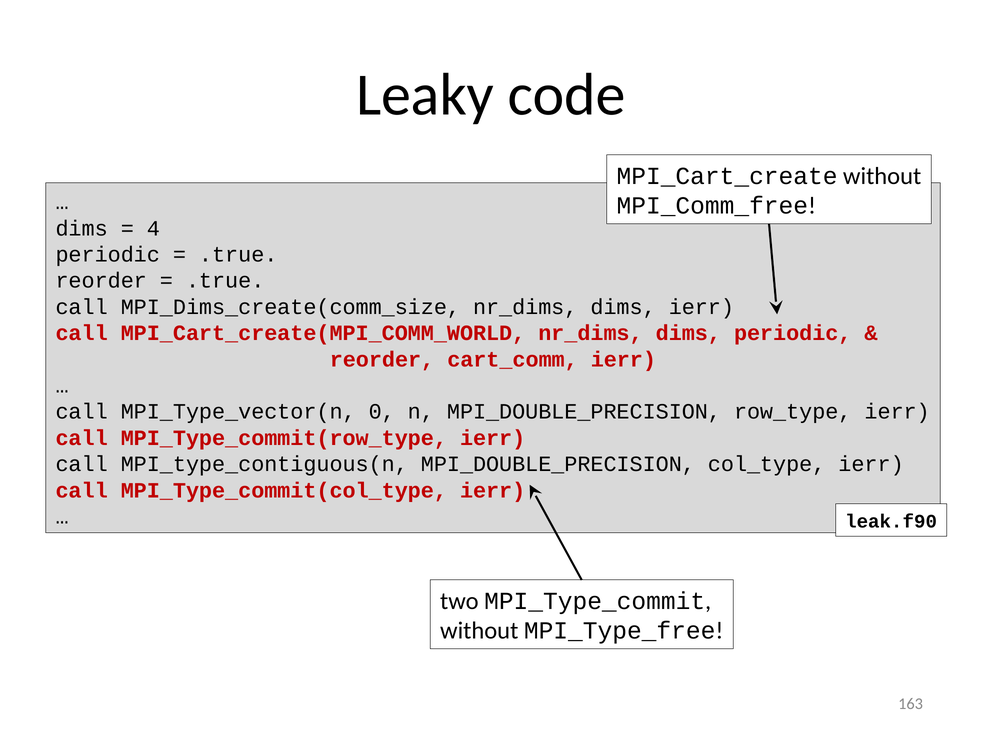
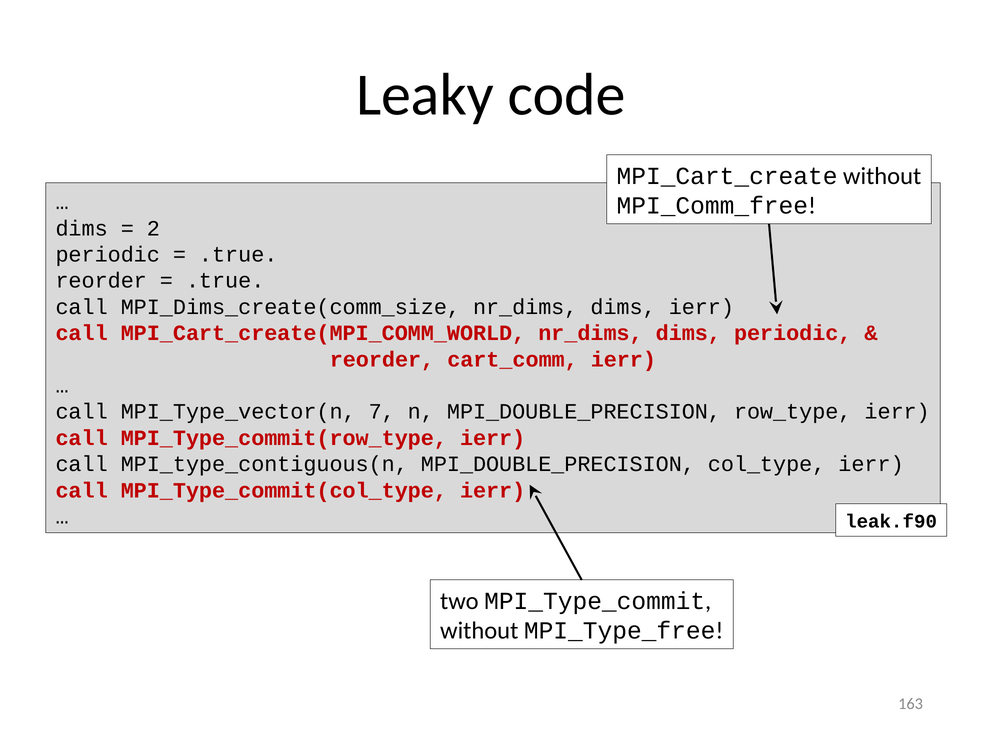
4: 4 -> 2
0: 0 -> 7
